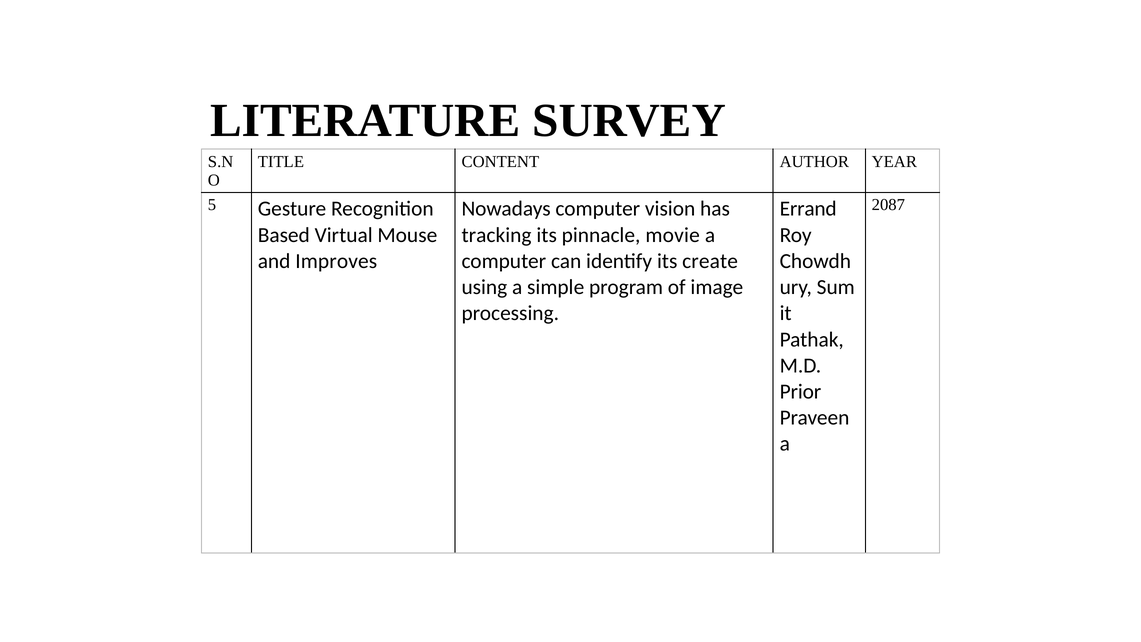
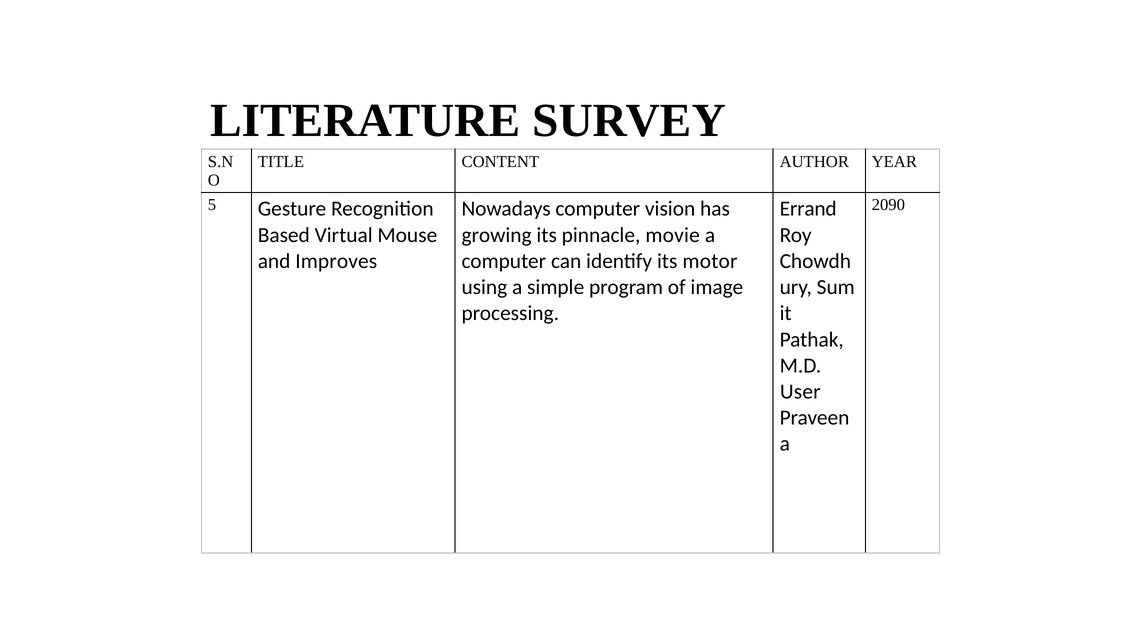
2087: 2087 -> 2090
tracking: tracking -> growing
create: create -> motor
Prior: Prior -> User
